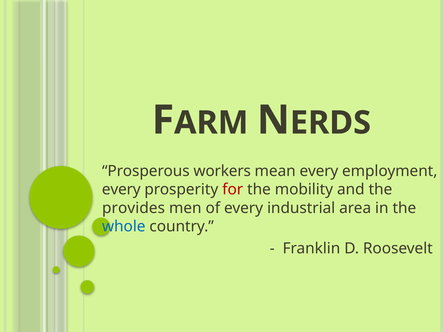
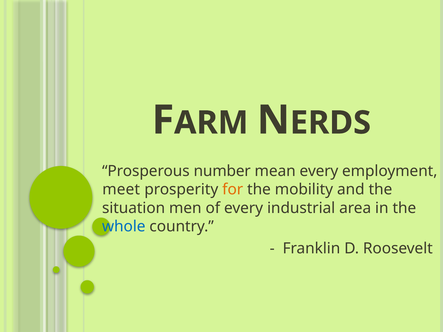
workers: workers -> number
every at (121, 190): every -> meet
for colour: red -> orange
provides: provides -> situation
